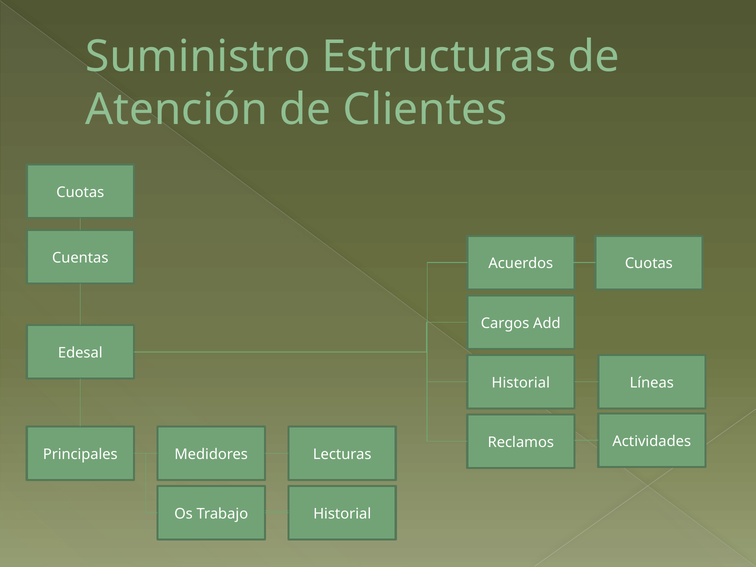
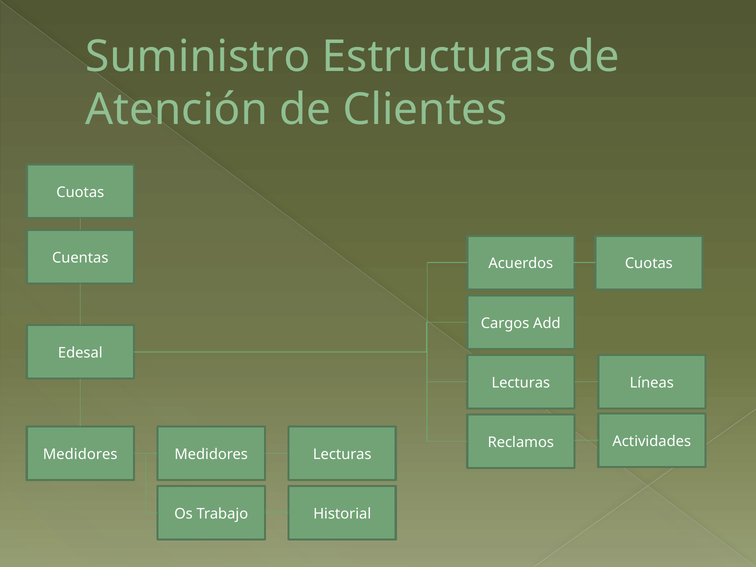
Historial at (521, 383): Historial -> Lecturas
Principales at (80, 454): Principales -> Medidores
